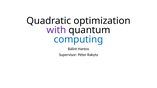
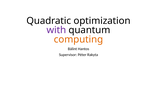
computing colour: blue -> orange
